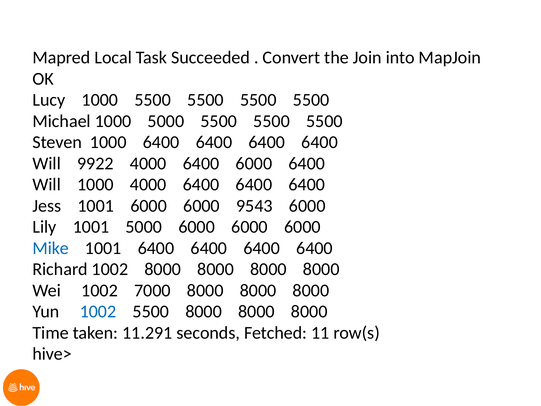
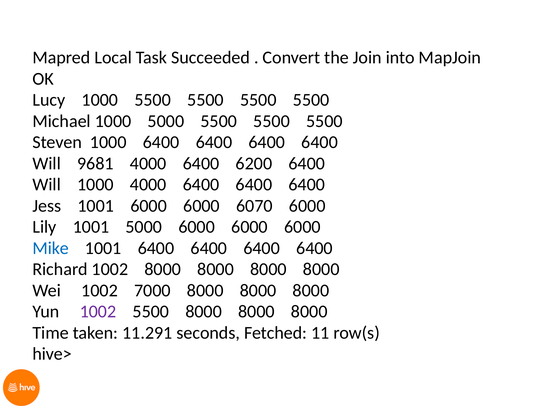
9922: 9922 -> 9681
6400 6000: 6000 -> 6200
9543: 9543 -> 6070
1002 at (98, 311) colour: blue -> purple
